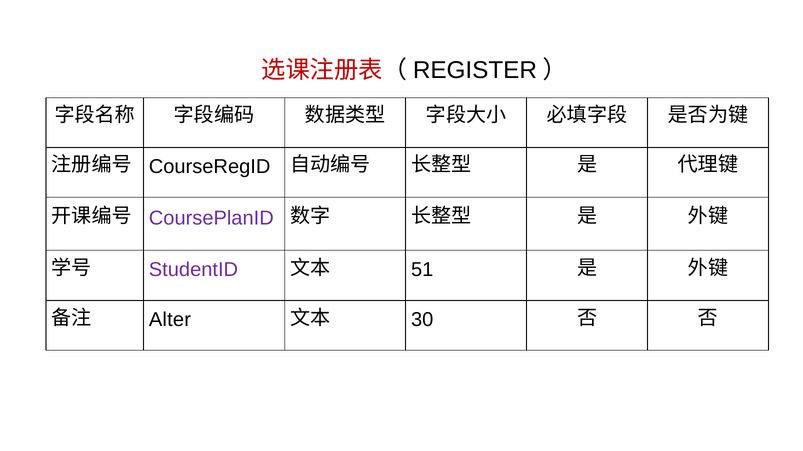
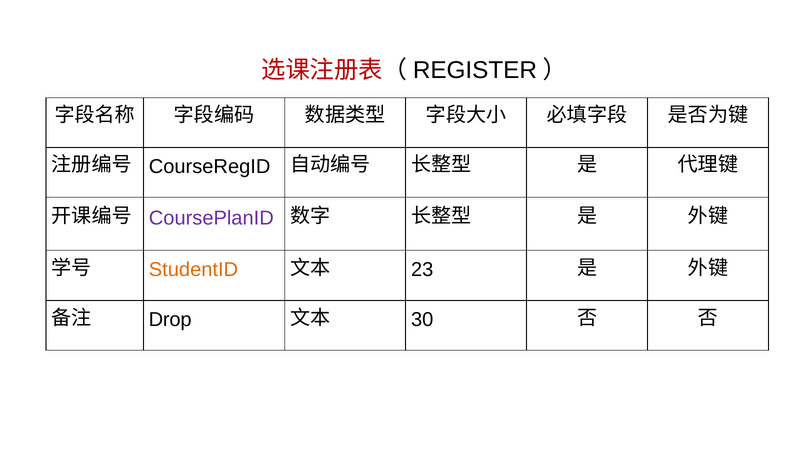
StudentID colour: purple -> orange
51: 51 -> 23
Alter: Alter -> Drop
